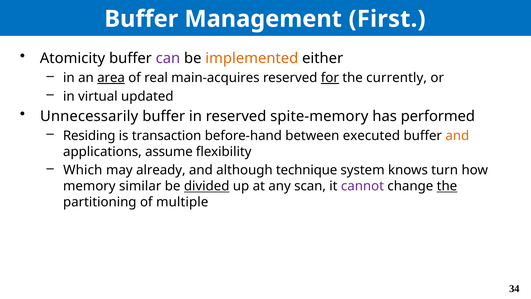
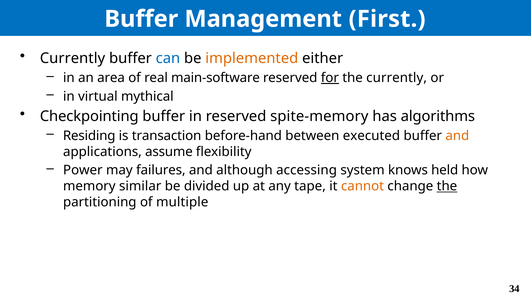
Atomicity at (73, 58): Atomicity -> Currently
can colour: purple -> blue
area underline: present -> none
main-acquires: main-acquires -> main-software
updated: updated -> mythical
Unnecessarily: Unnecessarily -> Checkpointing
performed: performed -> algorithms
Which: Which -> Power
already: already -> failures
technique: technique -> accessing
turn: turn -> held
divided underline: present -> none
scan: scan -> tape
cannot colour: purple -> orange
